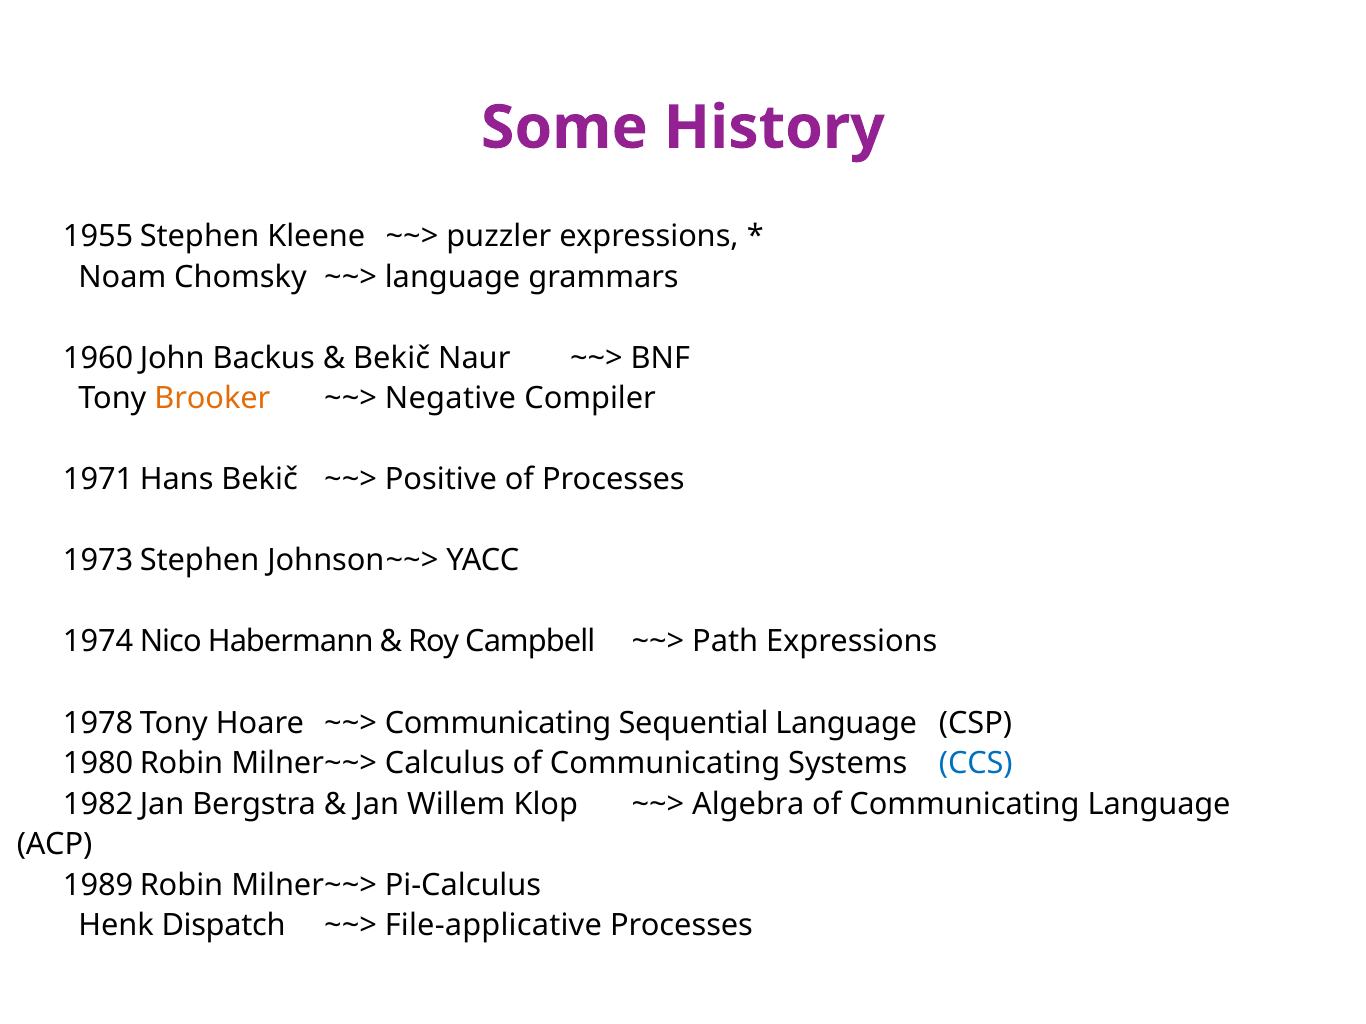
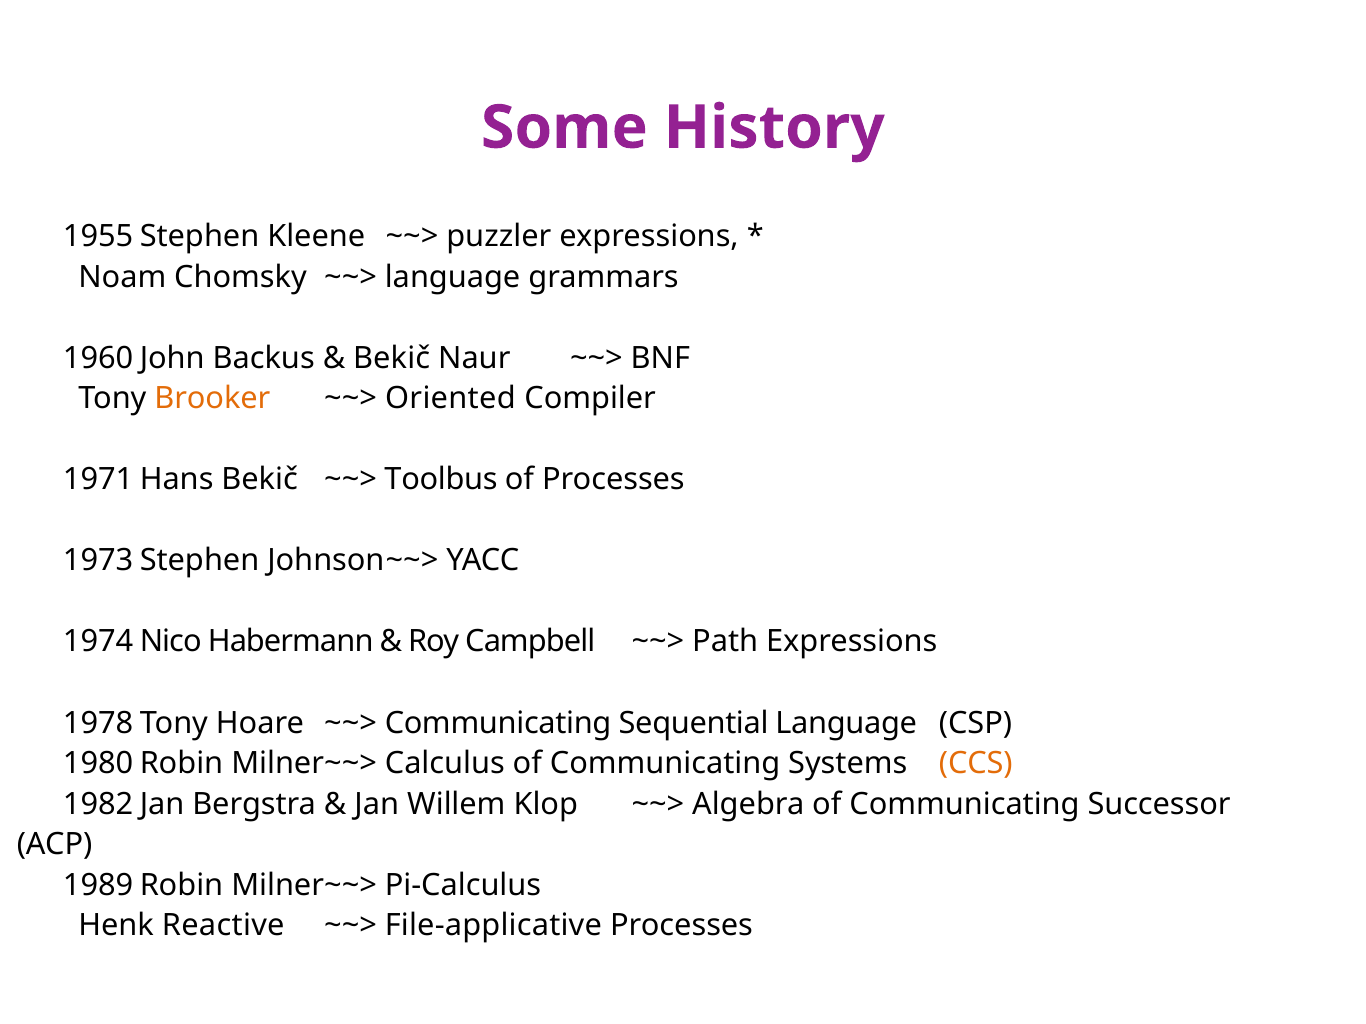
Negative: Negative -> Oriented
Positive: Positive -> Toolbus
CCS colour: blue -> orange
Communicating Language: Language -> Successor
Dispatch: Dispatch -> Reactive
